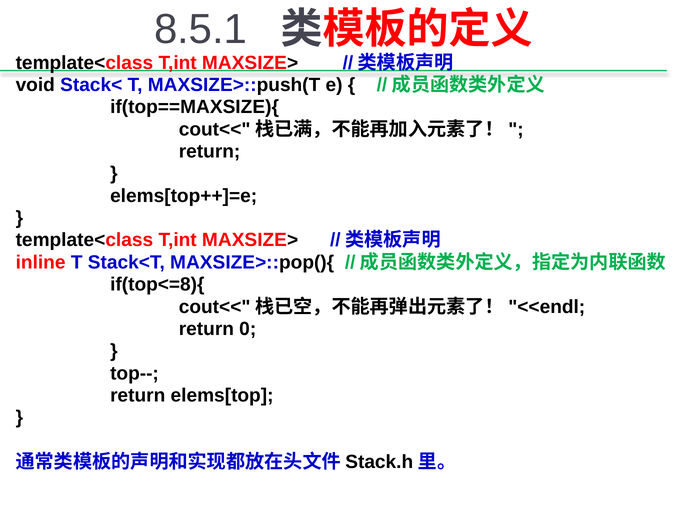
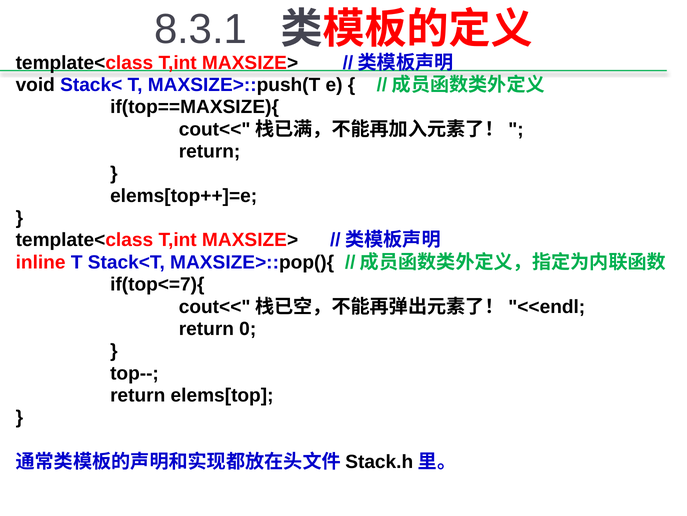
8.5.1: 8.5.1 -> 8.3.1
if(top<=8){: if(top<=8){ -> if(top<=7){
